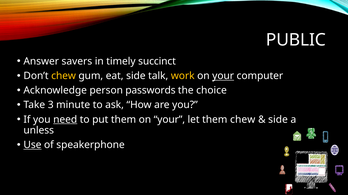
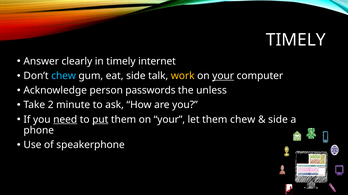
PUBLIC at (296, 40): PUBLIC -> TIMELY
savers: savers -> clearly
succinct: succinct -> internet
chew at (64, 76) colour: yellow -> light blue
choice: choice -> unless
3: 3 -> 2
put underline: none -> present
unless: unless -> phone
Use underline: present -> none
